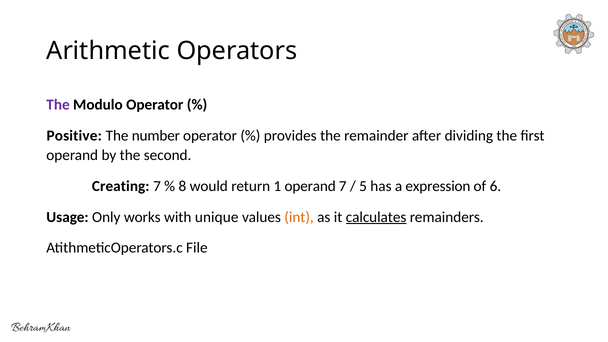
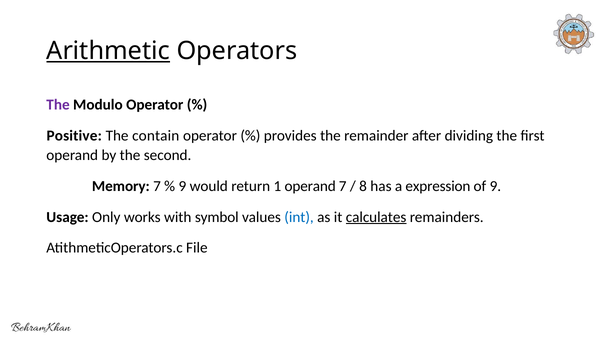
Arithmetic underline: none -> present
number: number -> contain
Creating: Creating -> Memory
8 at (182, 186): 8 -> 9
5: 5 -> 8
of 6: 6 -> 9
unique: unique -> symbol
int colour: orange -> blue
